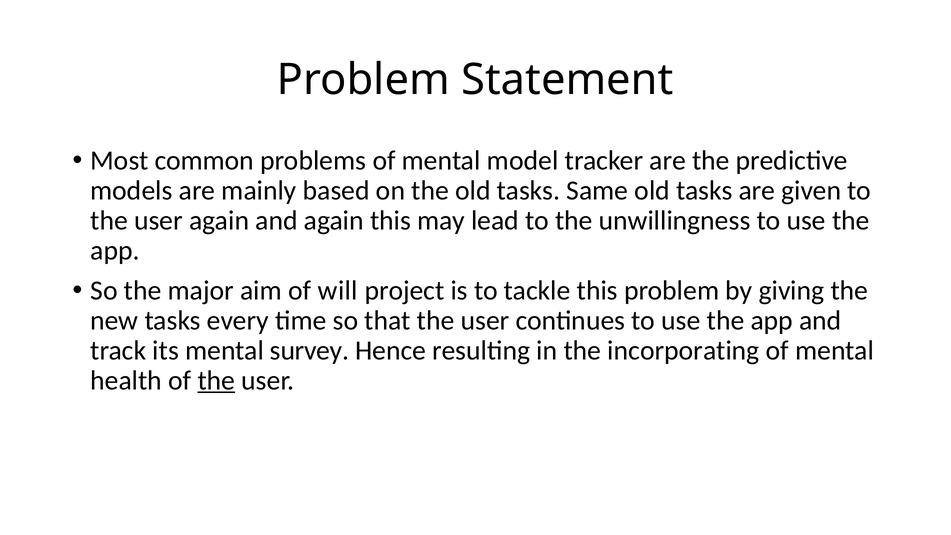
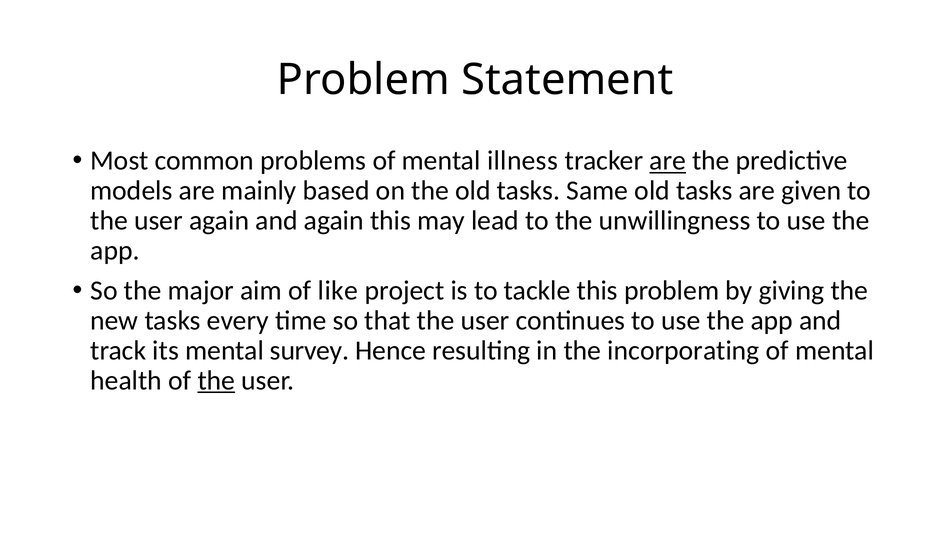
model: model -> illness
are at (668, 161) underline: none -> present
will: will -> like
